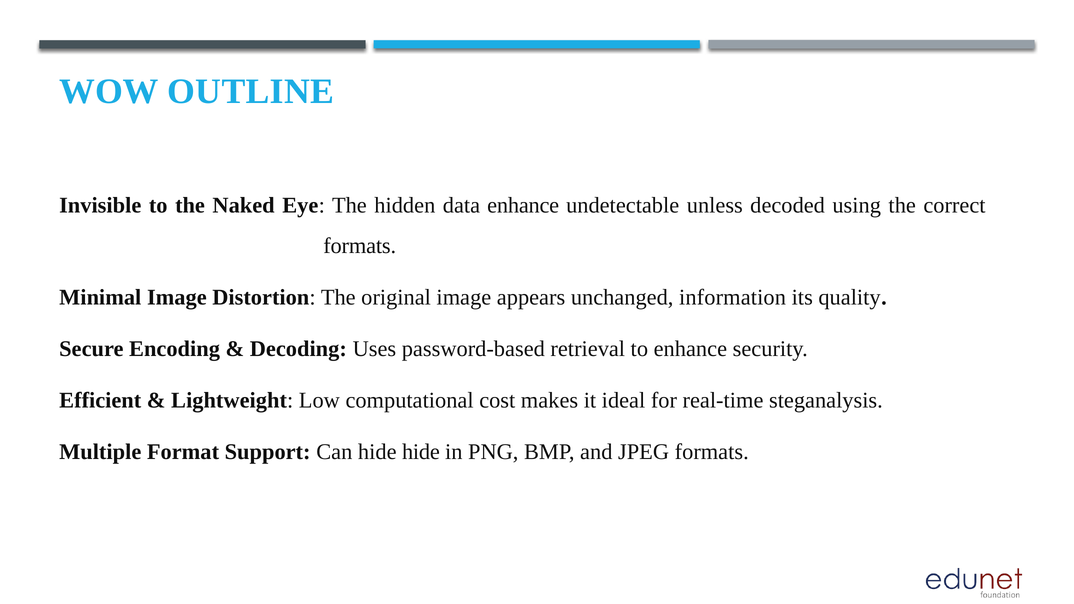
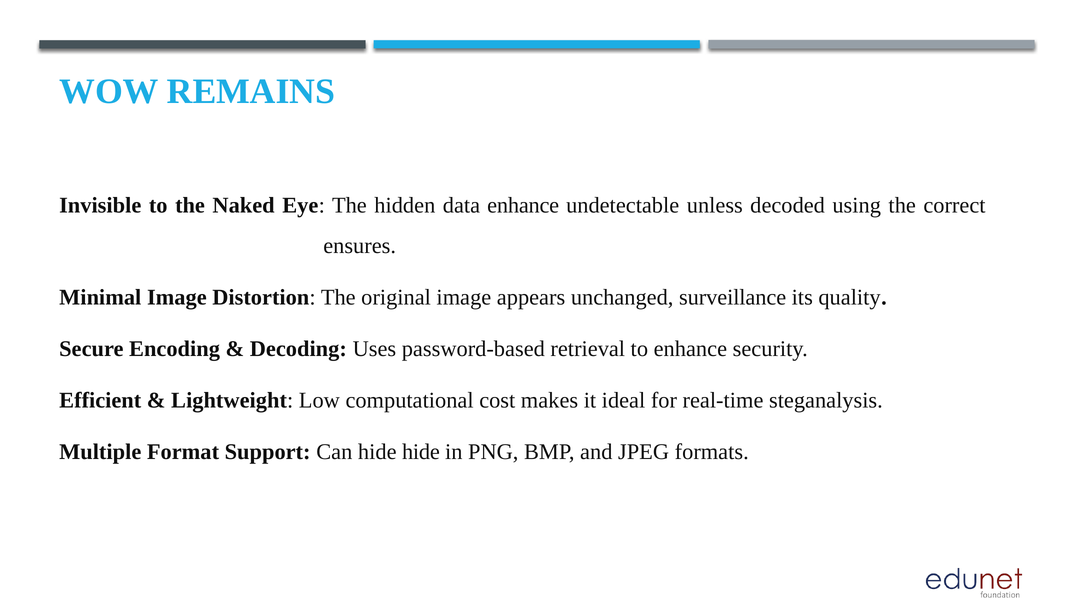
OUTLINE: OUTLINE -> REMAINS
formats at (360, 246): formats -> ensures
information: information -> surveillance
